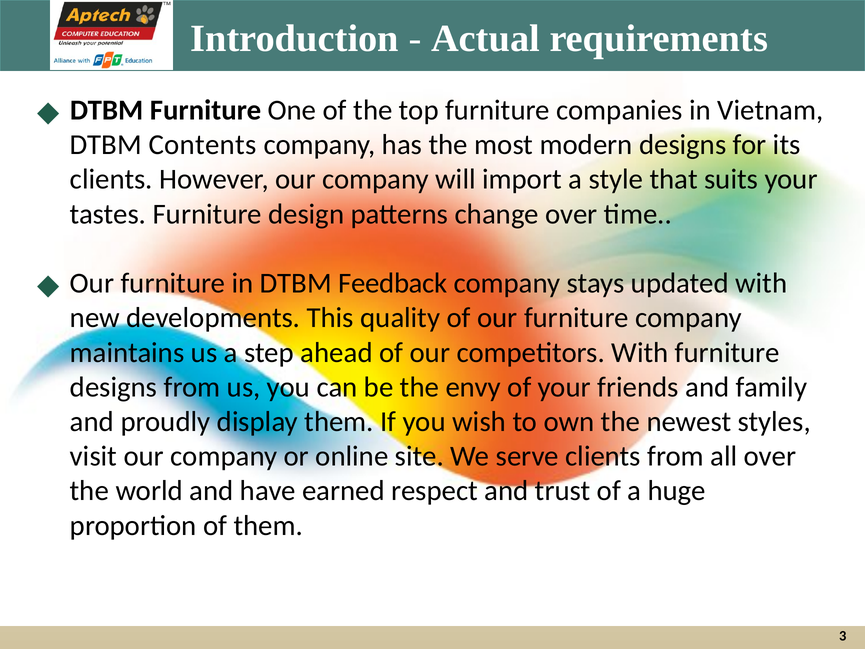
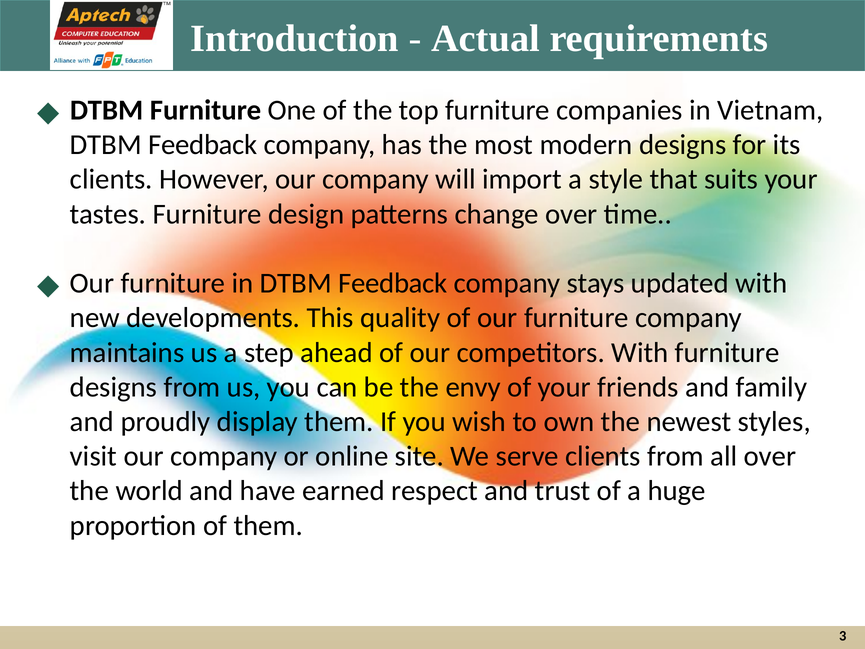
Contents at (202, 145): Contents -> Feedback
